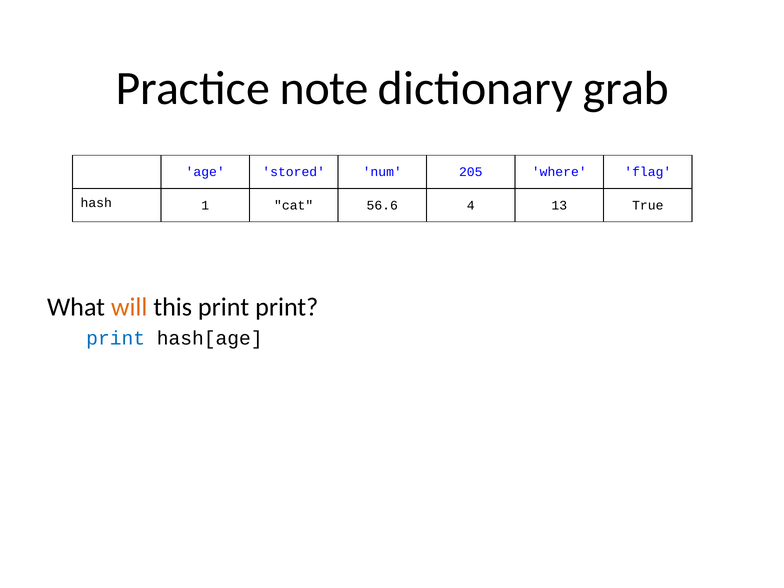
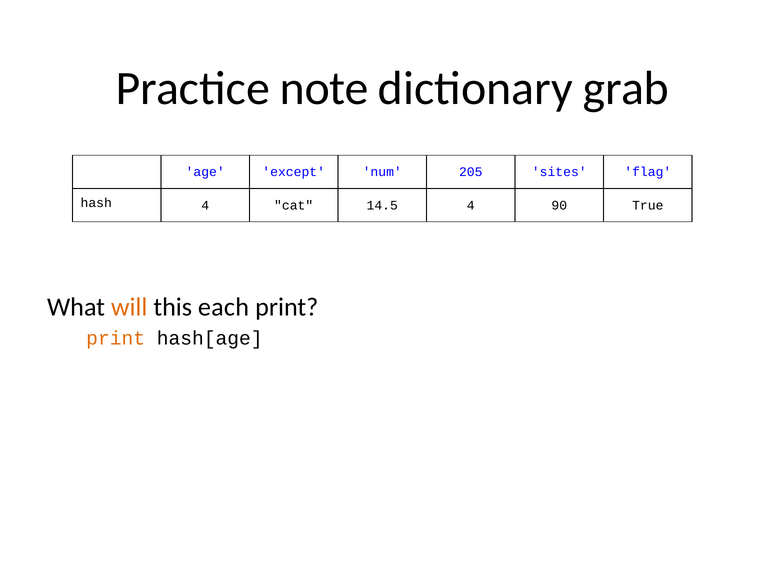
stored: stored -> except
where: where -> sites
hash 1: 1 -> 4
56.6: 56.6 -> 14.5
13: 13 -> 90
this print: print -> each
print at (116, 338) colour: blue -> orange
